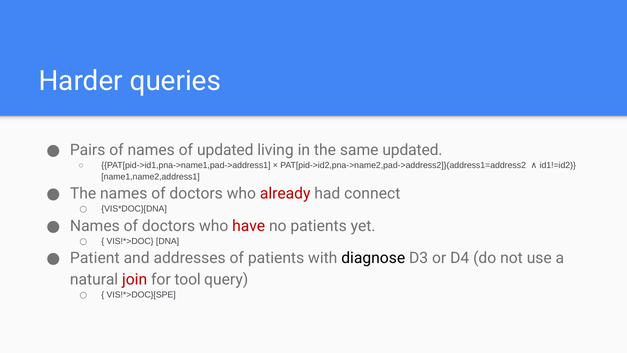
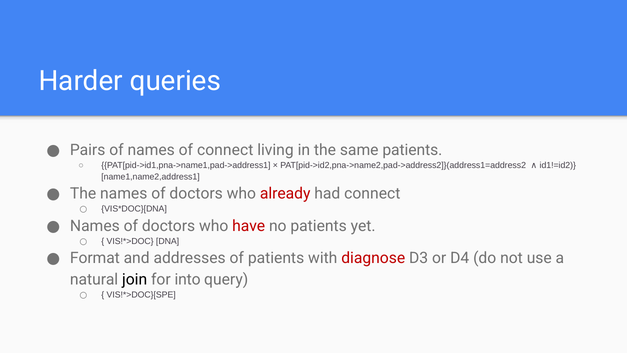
of updated: updated -> connect
same updated: updated -> patients
Patient: Patient -> Format
diagnose colour: black -> red
join colour: red -> black
tool: tool -> into
